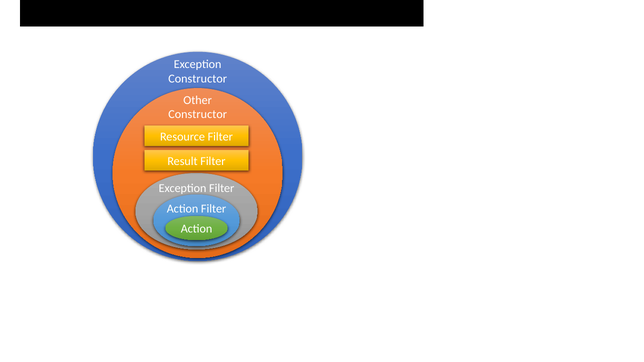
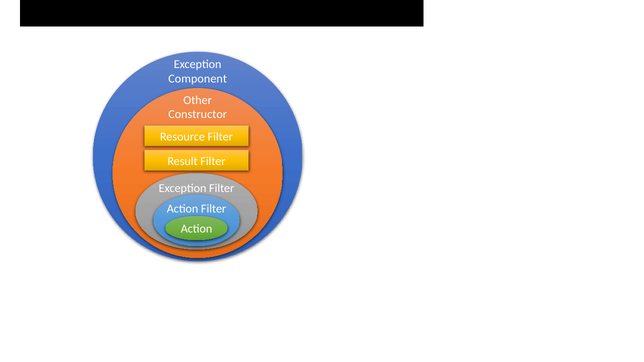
Constructor at (198, 79): Constructor -> Component
